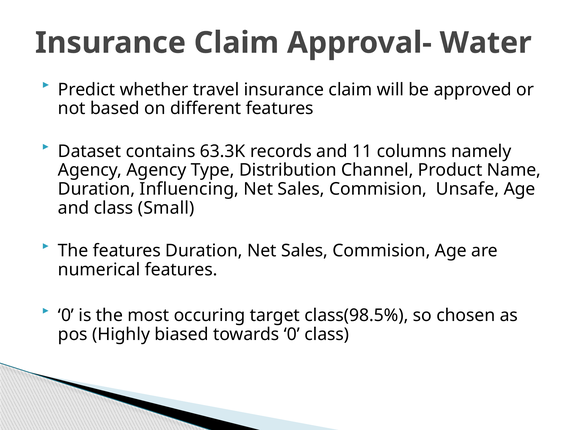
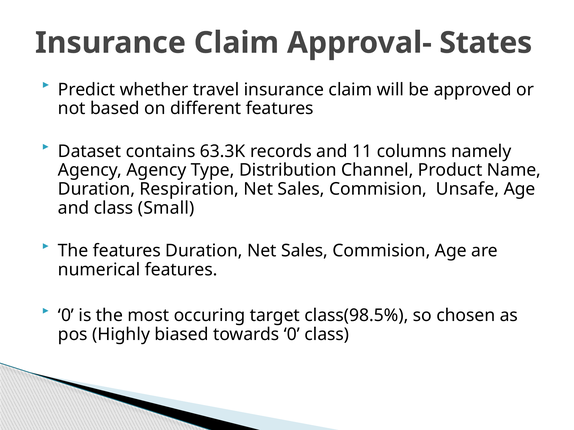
Water: Water -> States
Influencing: Influencing -> Respiration
